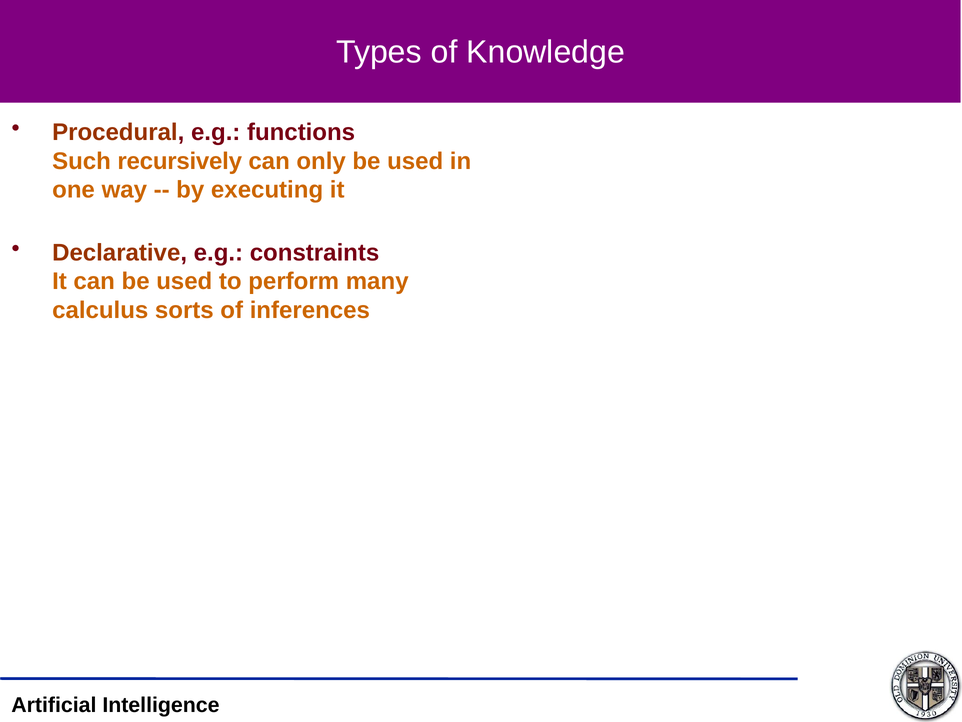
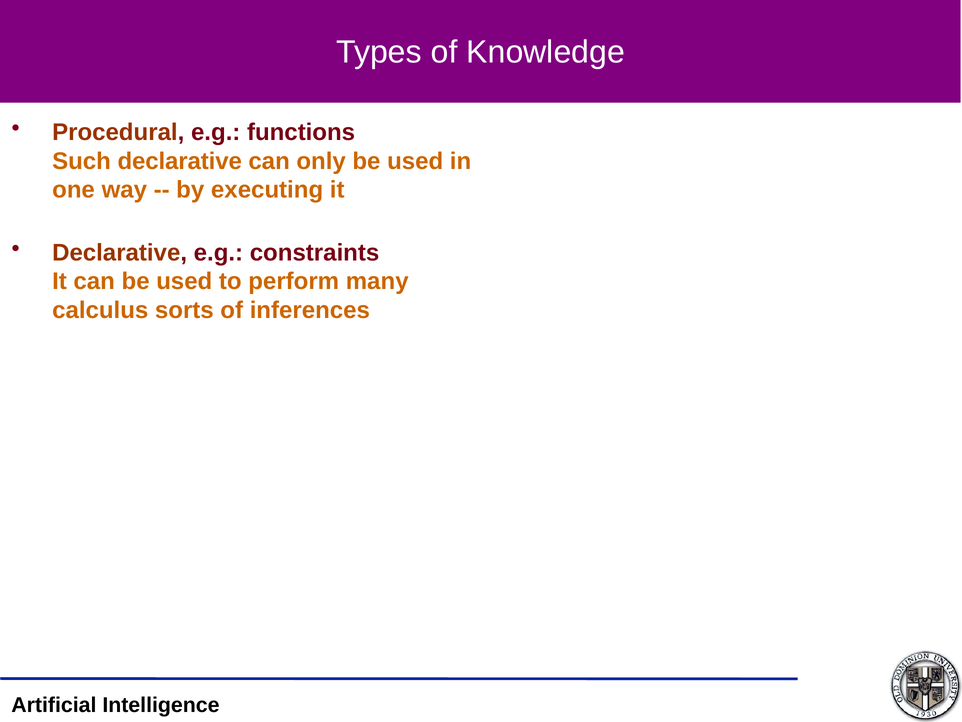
Such recursively: recursively -> declarative
